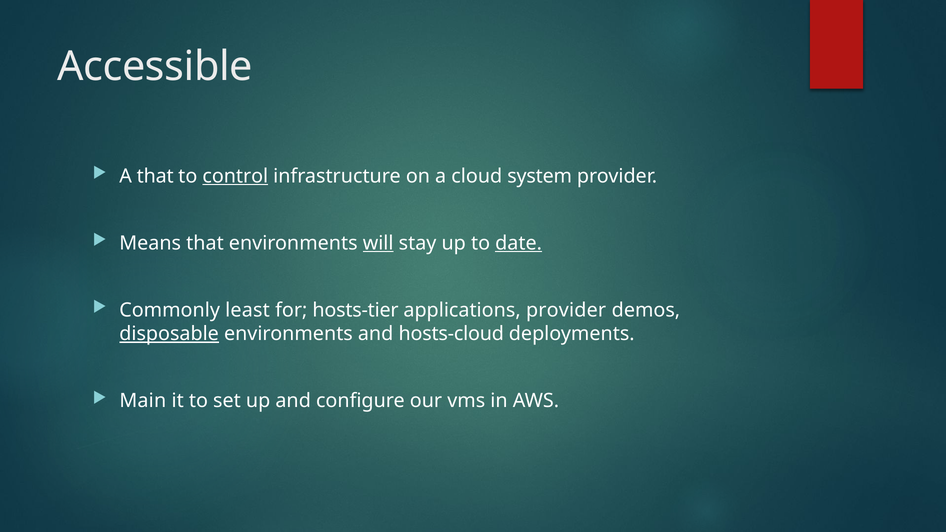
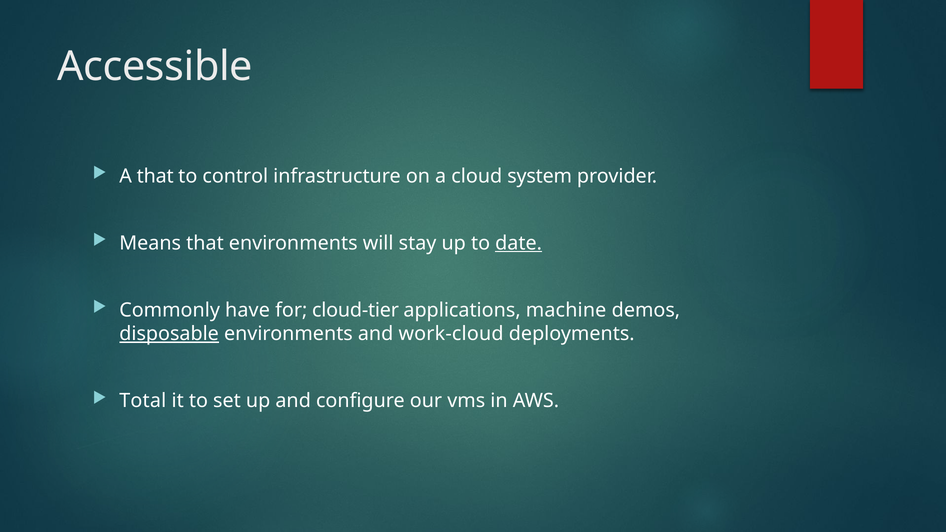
control underline: present -> none
will underline: present -> none
least: least -> have
hosts-tier: hosts-tier -> cloud-tier
applications provider: provider -> machine
hosts-cloud: hosts-cloud -> work-cloud
Main: Main -> Total
